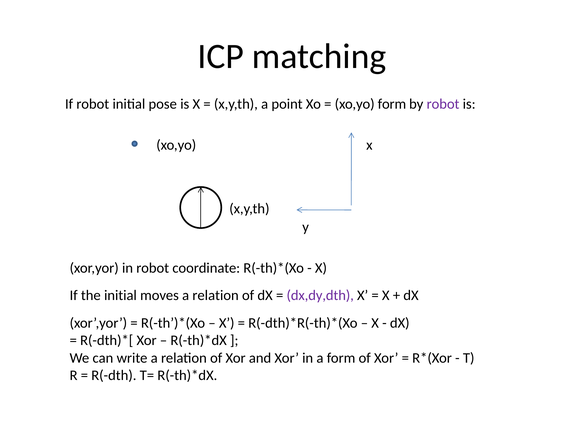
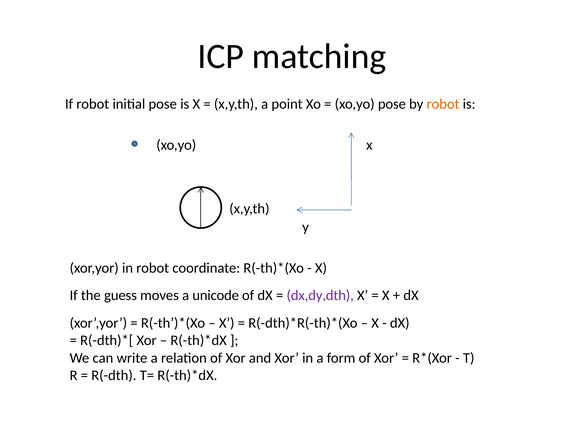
xo,yo form: form -> pose
robot at (443, 104) colour: purple -> orange
the initial: initial -> guess
moves a relation: relation -> unicode
